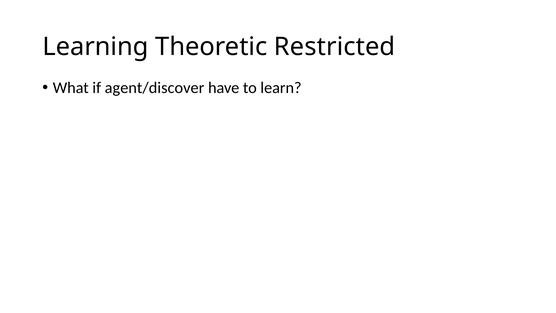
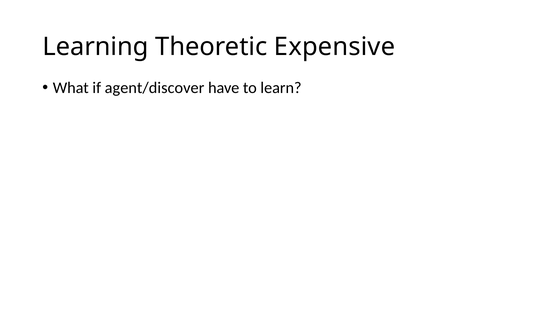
Restricted: Restricted -> Expensive
